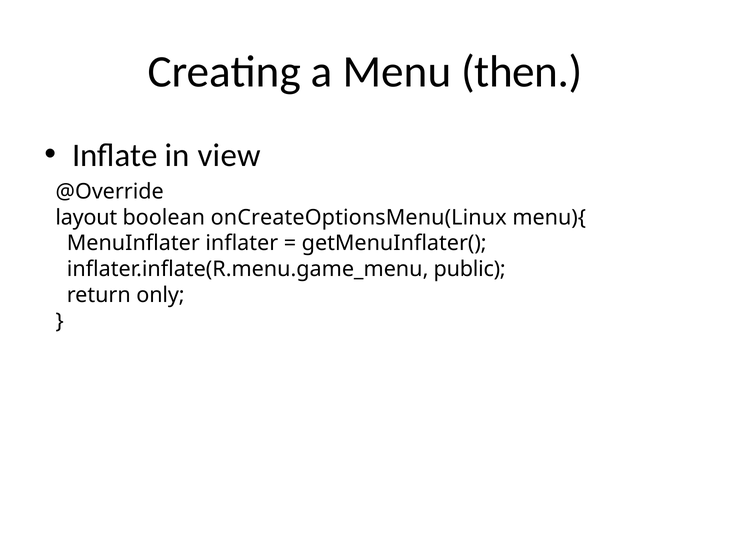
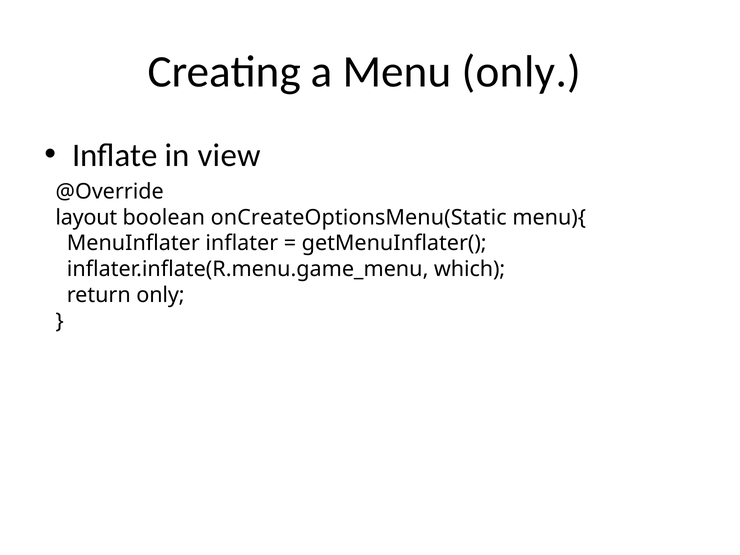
Menu then: then -> only
onCreateOptionsMenu(Linux: onCreateOptionsMenu(Linux -> onCreateOptionsMenu(Static
public: public -> which
